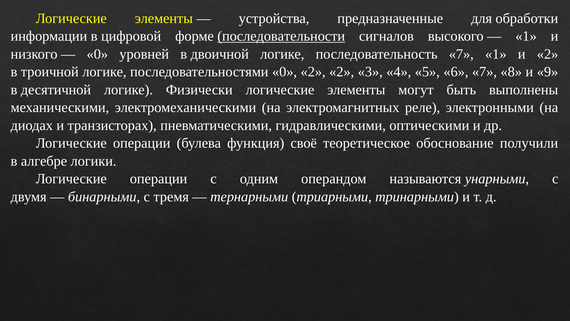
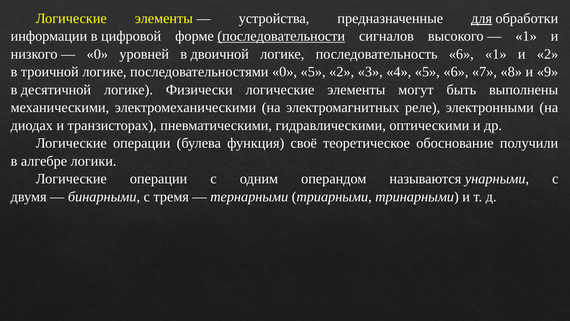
для underline: none -> present
последовательность 7: 7 -> 6
0 2: 2 -> 5
